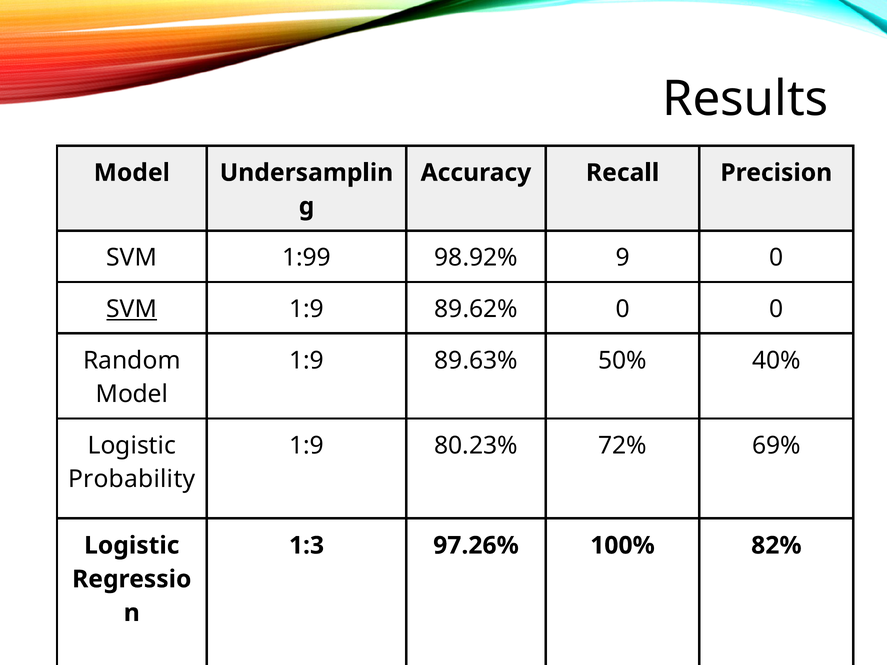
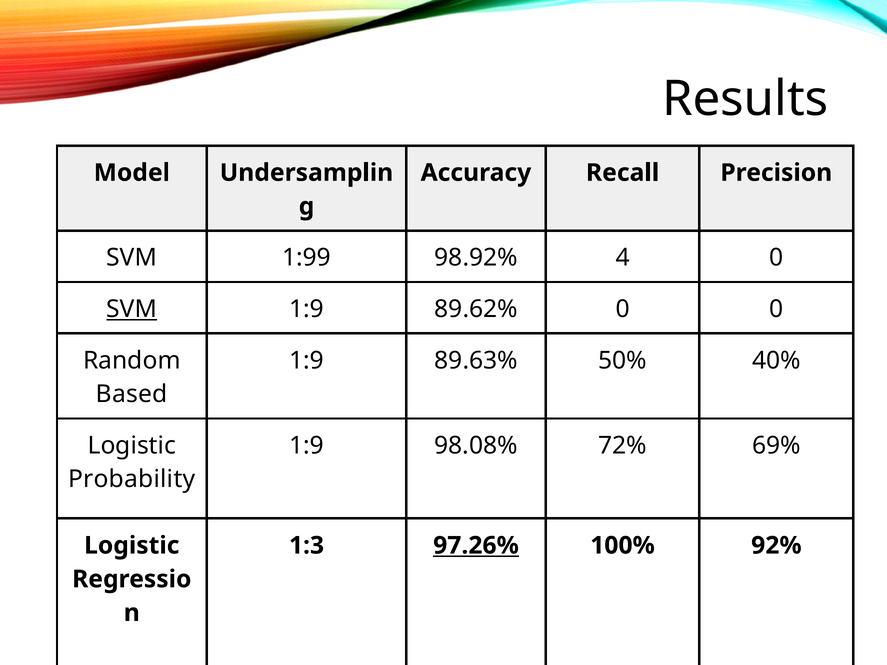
9: 9 -> 4
Model at (132, 394): Model -> Based
80.23%: 80.23% -> 98.08%
97.26% underline: none -> present
82%: 82% -> 92%
